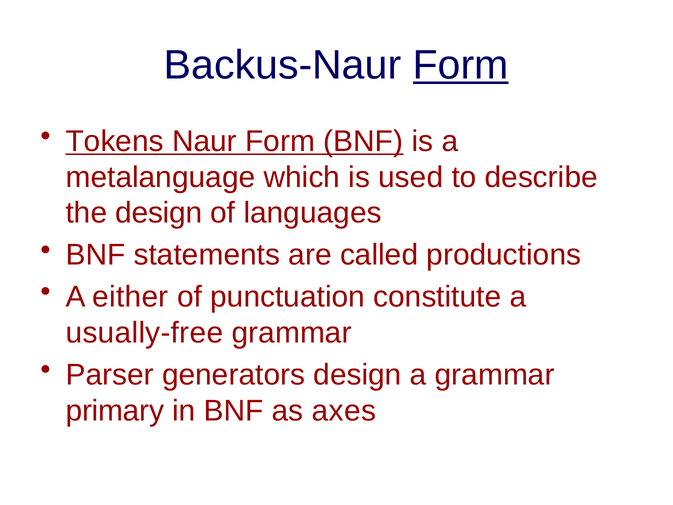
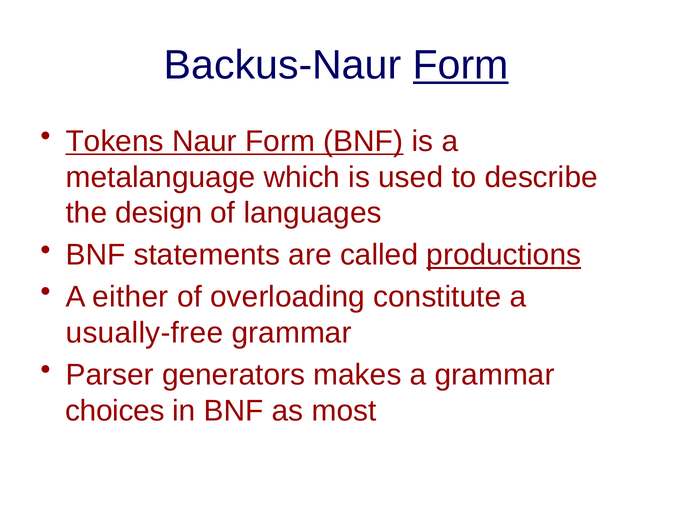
productions underline: none -> present
punctuation: punctuation -> overloading
generators design: design -> makes
primary: primary -> choices
axes: axes -> most
